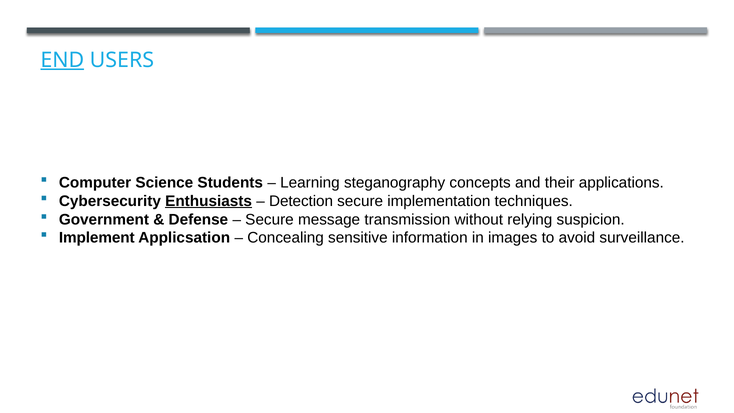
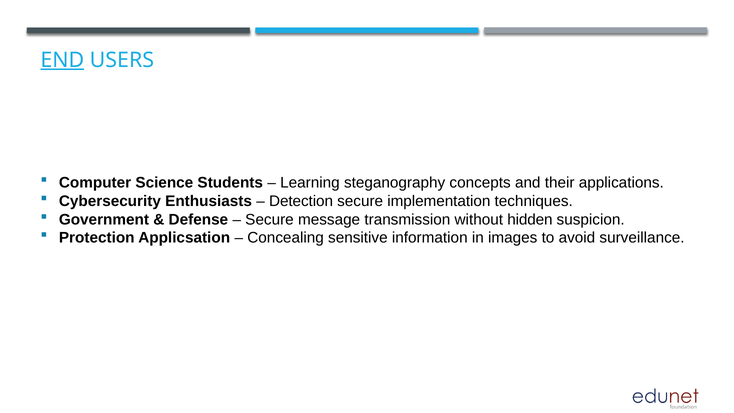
Enthusiasts underline: present -> none
relying: relying -> hidden
Implement: Implement -> Protection
